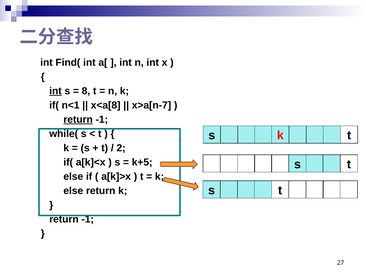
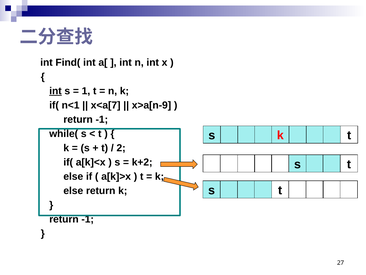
8: 8 -> 1
x<a[8: x<a[8 -> x<a[7
x>a[n-7: x>a[n-7 -> x>a[n-9
return at (78, 119) underline: present -> none
k+5: k+5 -> k+2
